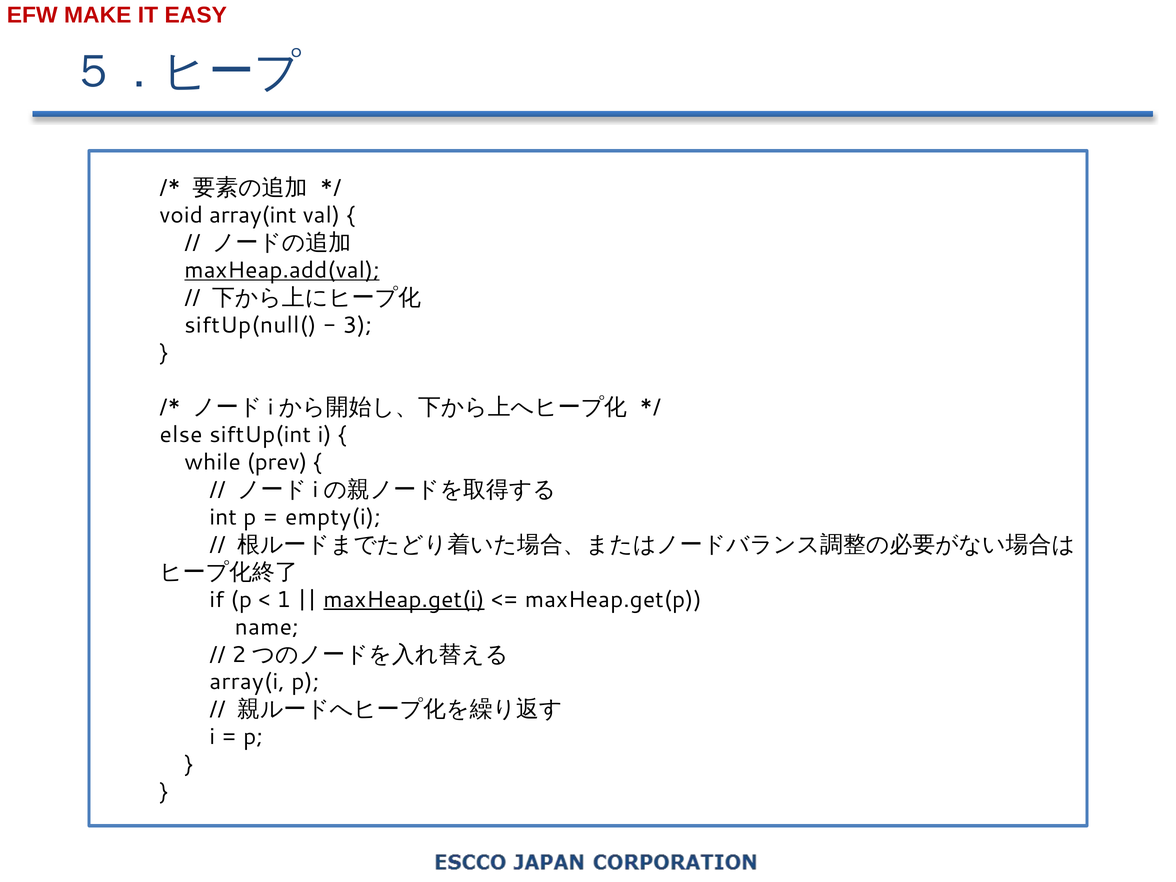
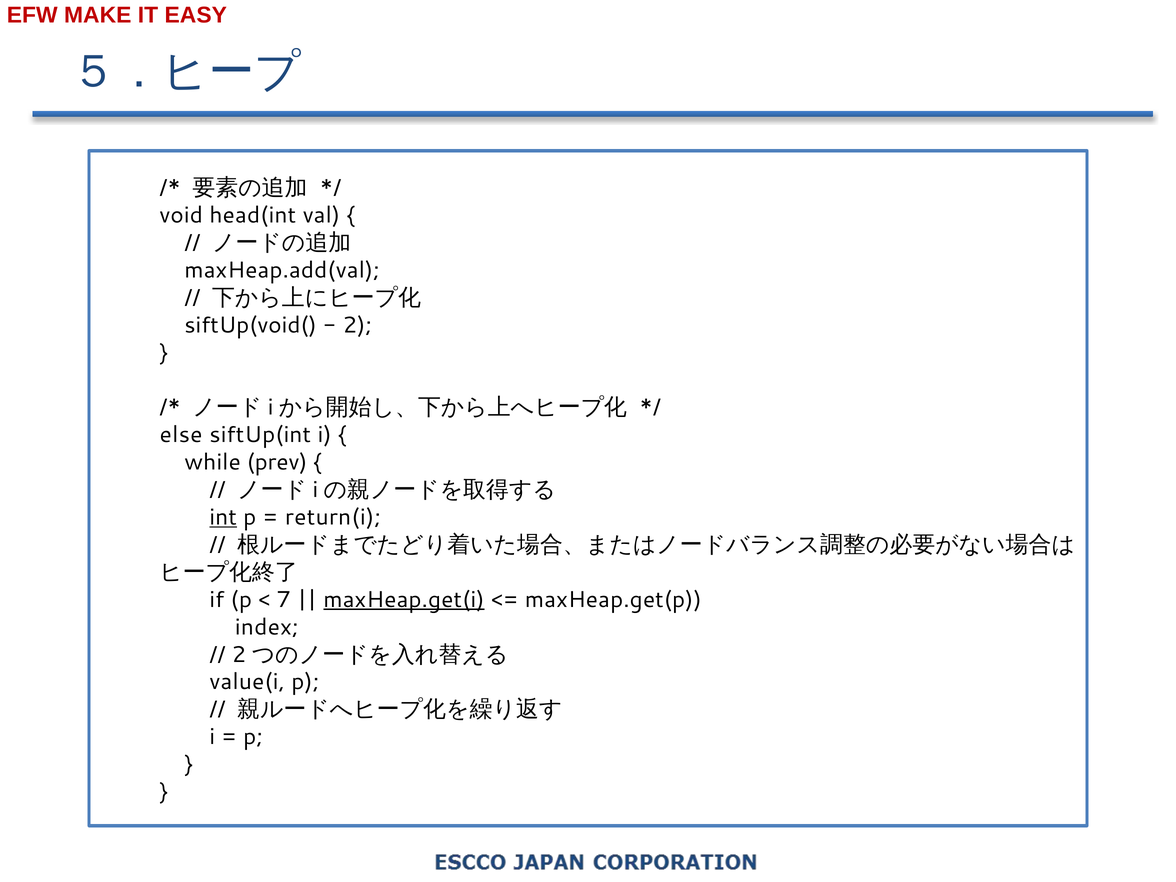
array(int: array(int -> head(int
maxHeap.add(val underline: present -> none
siftUp(null(: siftUp(null( -> siftUp(void(
3: 3 -> 2
int underline: none -> present
empty(i: empty(i -> return(i
1: 1 -> 7
name: name -> index
array(i: array(i -> value(i
